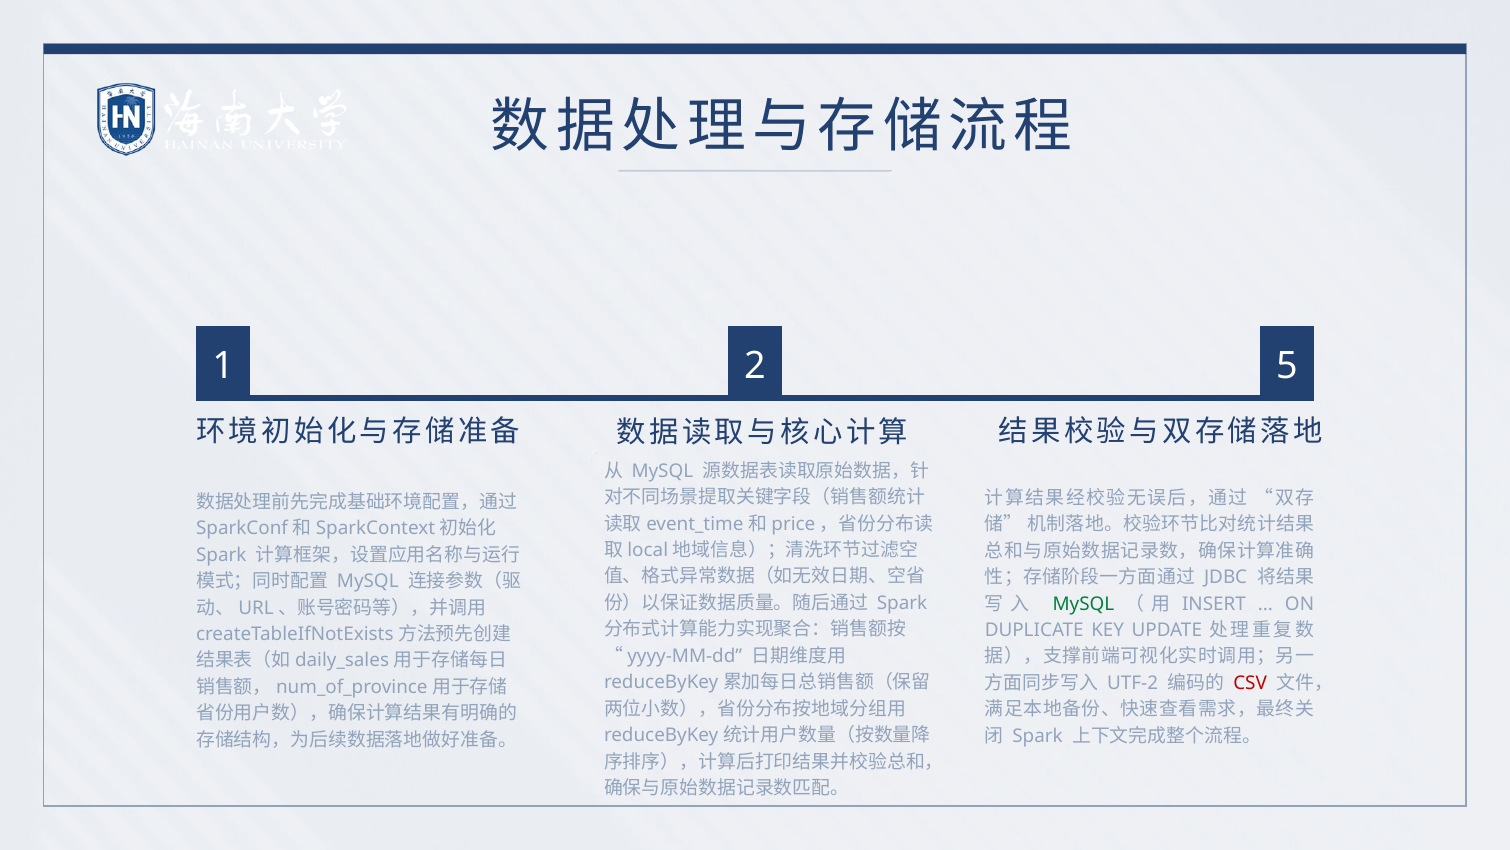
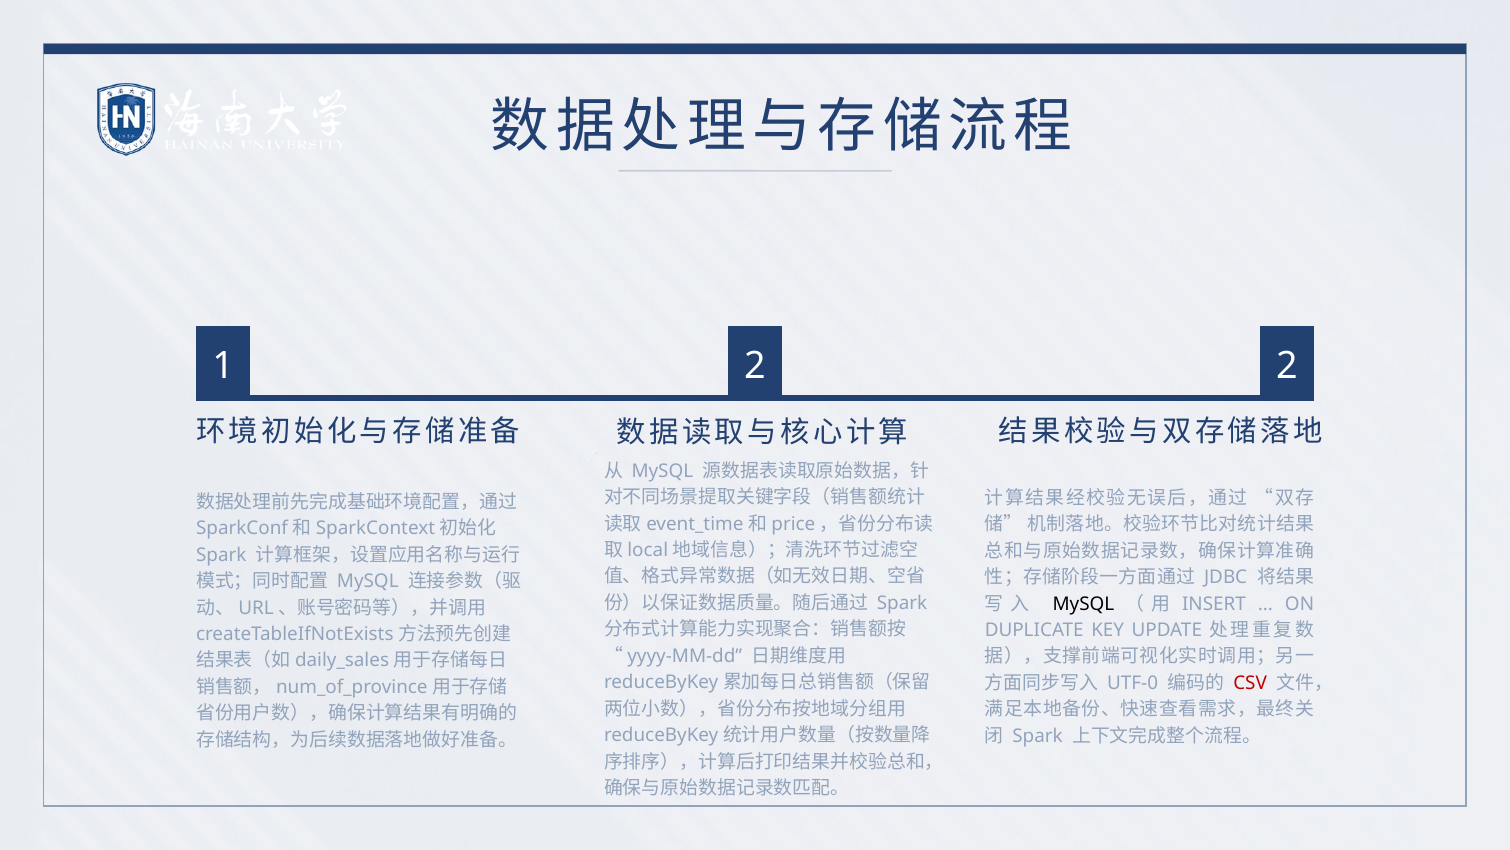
2 5: 5 -> 2
MySQL at (1083, 603) colour: green -> black
UTF-2: UTF-2 -> UTF-0
